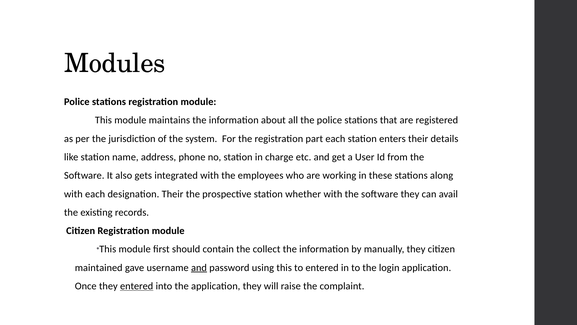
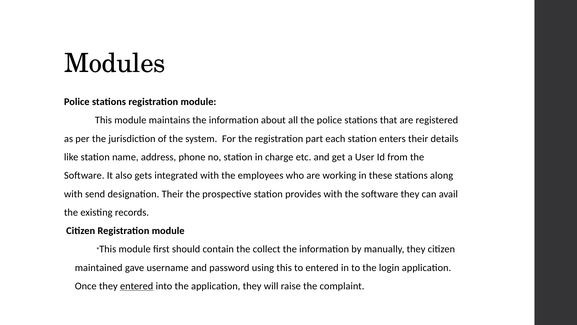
with each: each -> send
whether: whether -> provides
and at (199, 267) underline: present -> none
